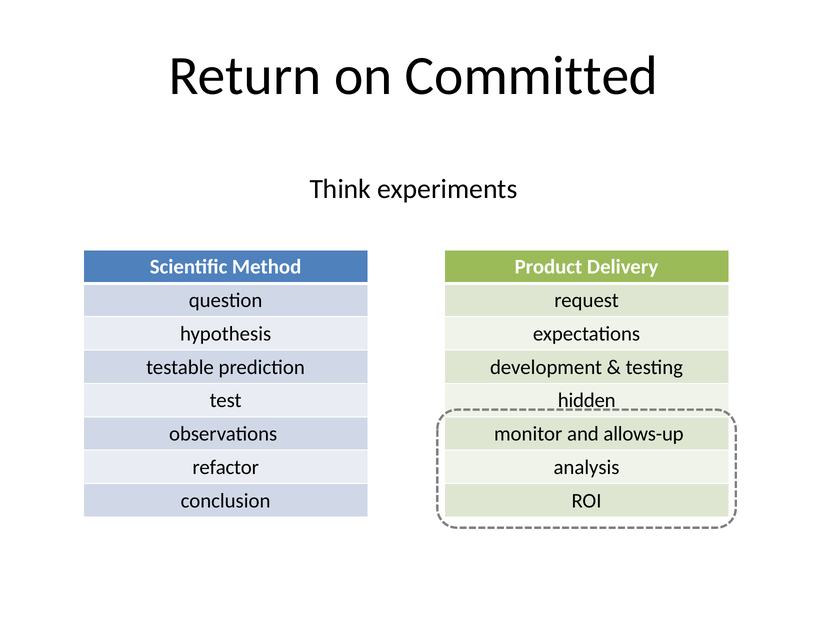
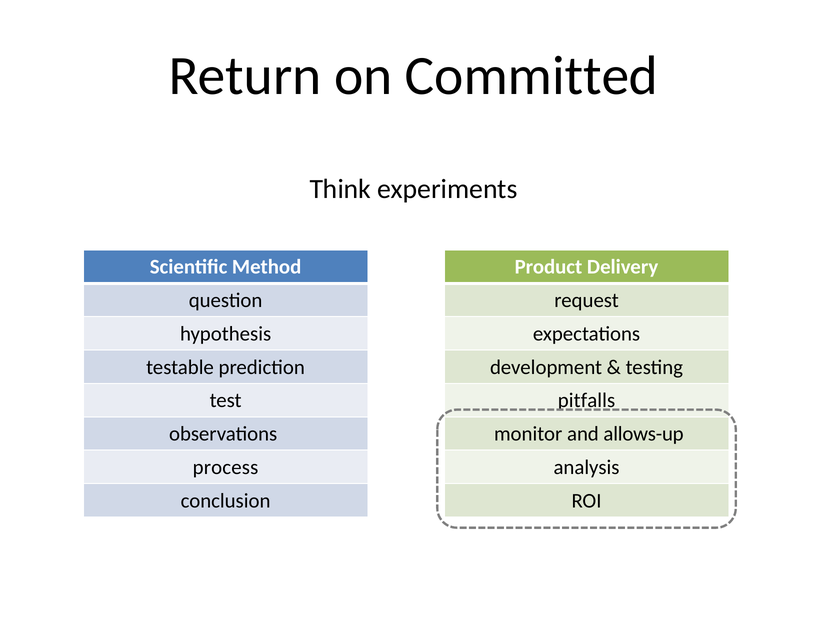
hidden: hidden -> pitfalls
refactor: refactor -> process
